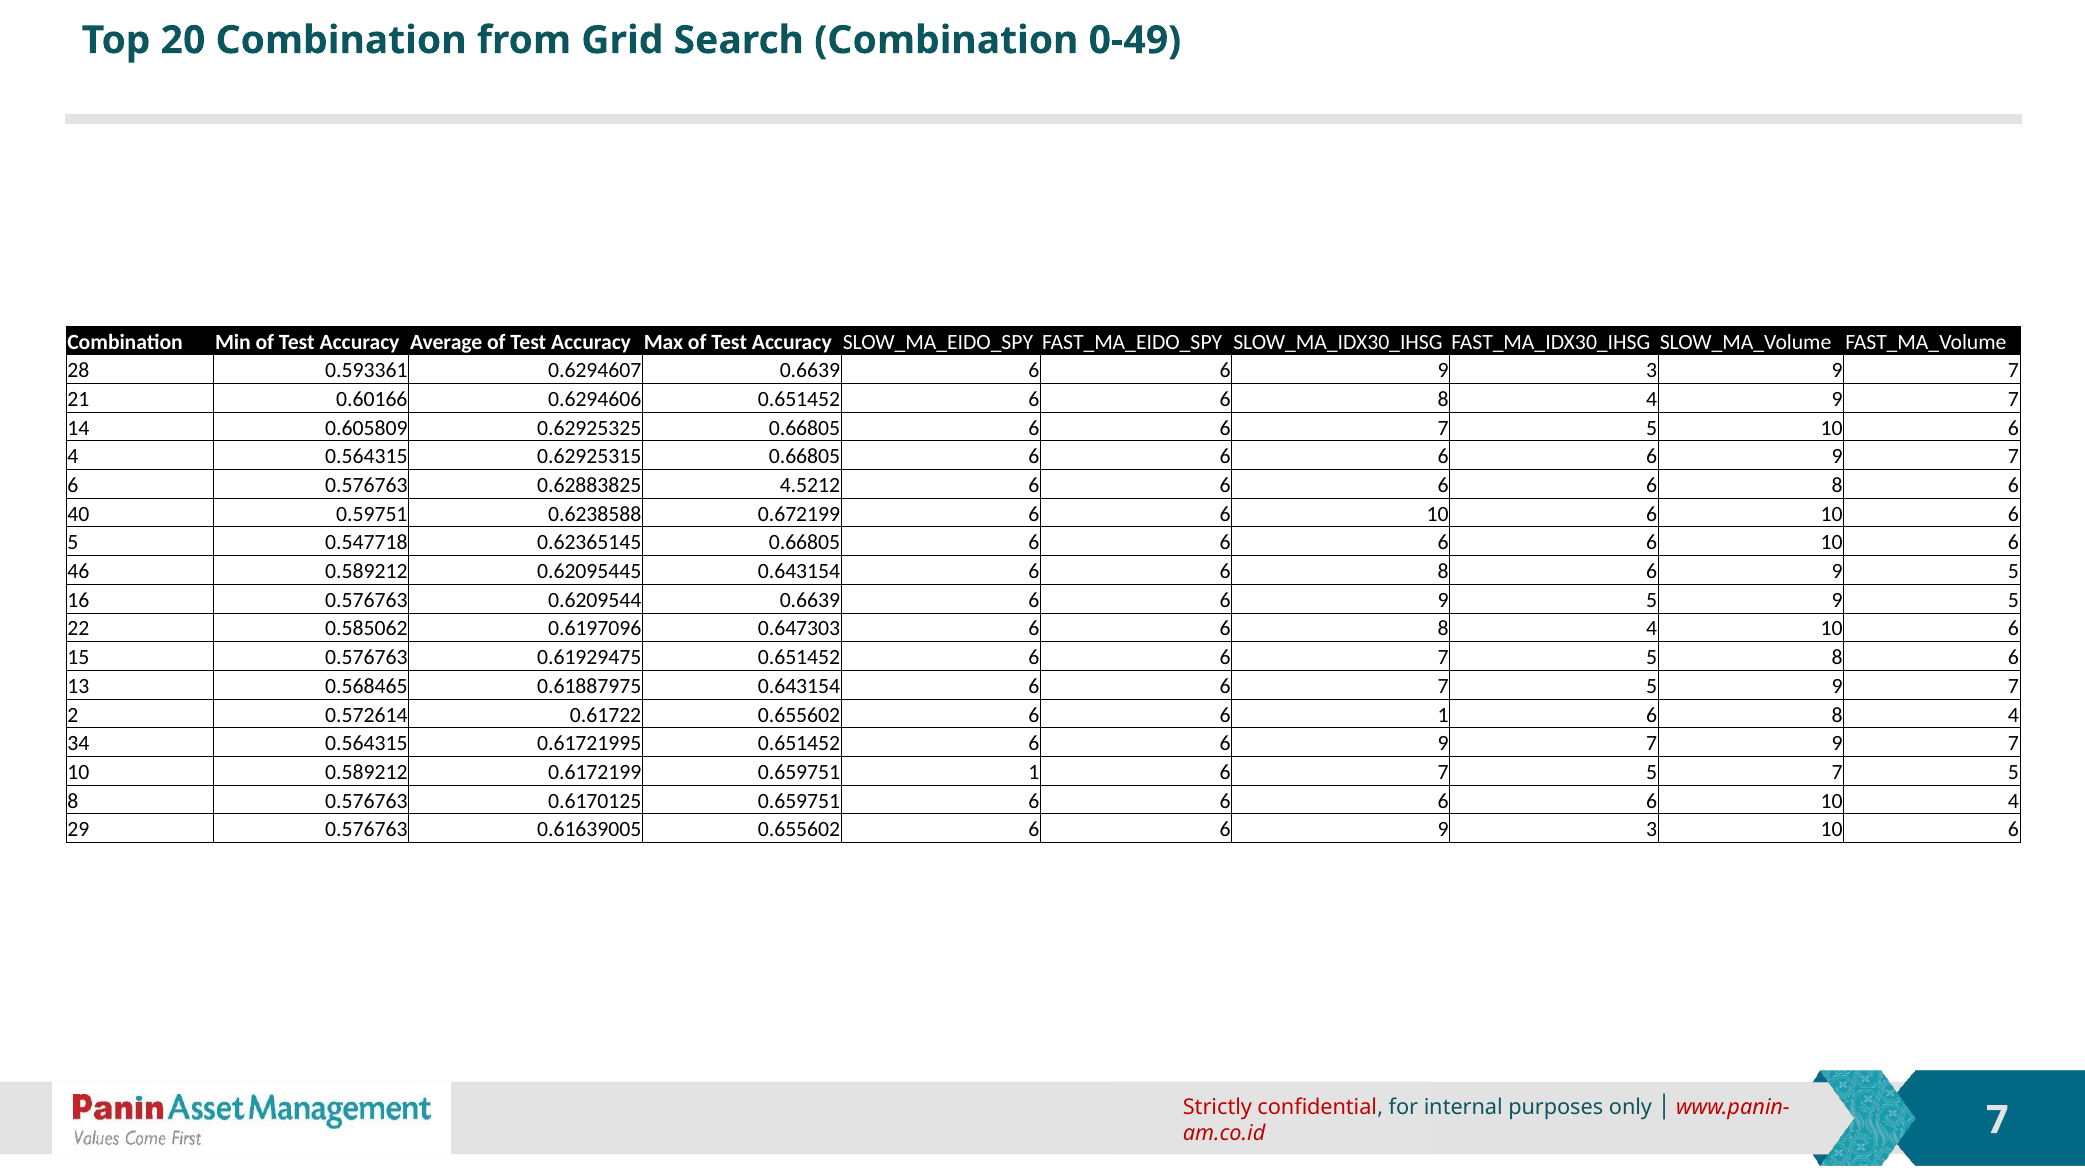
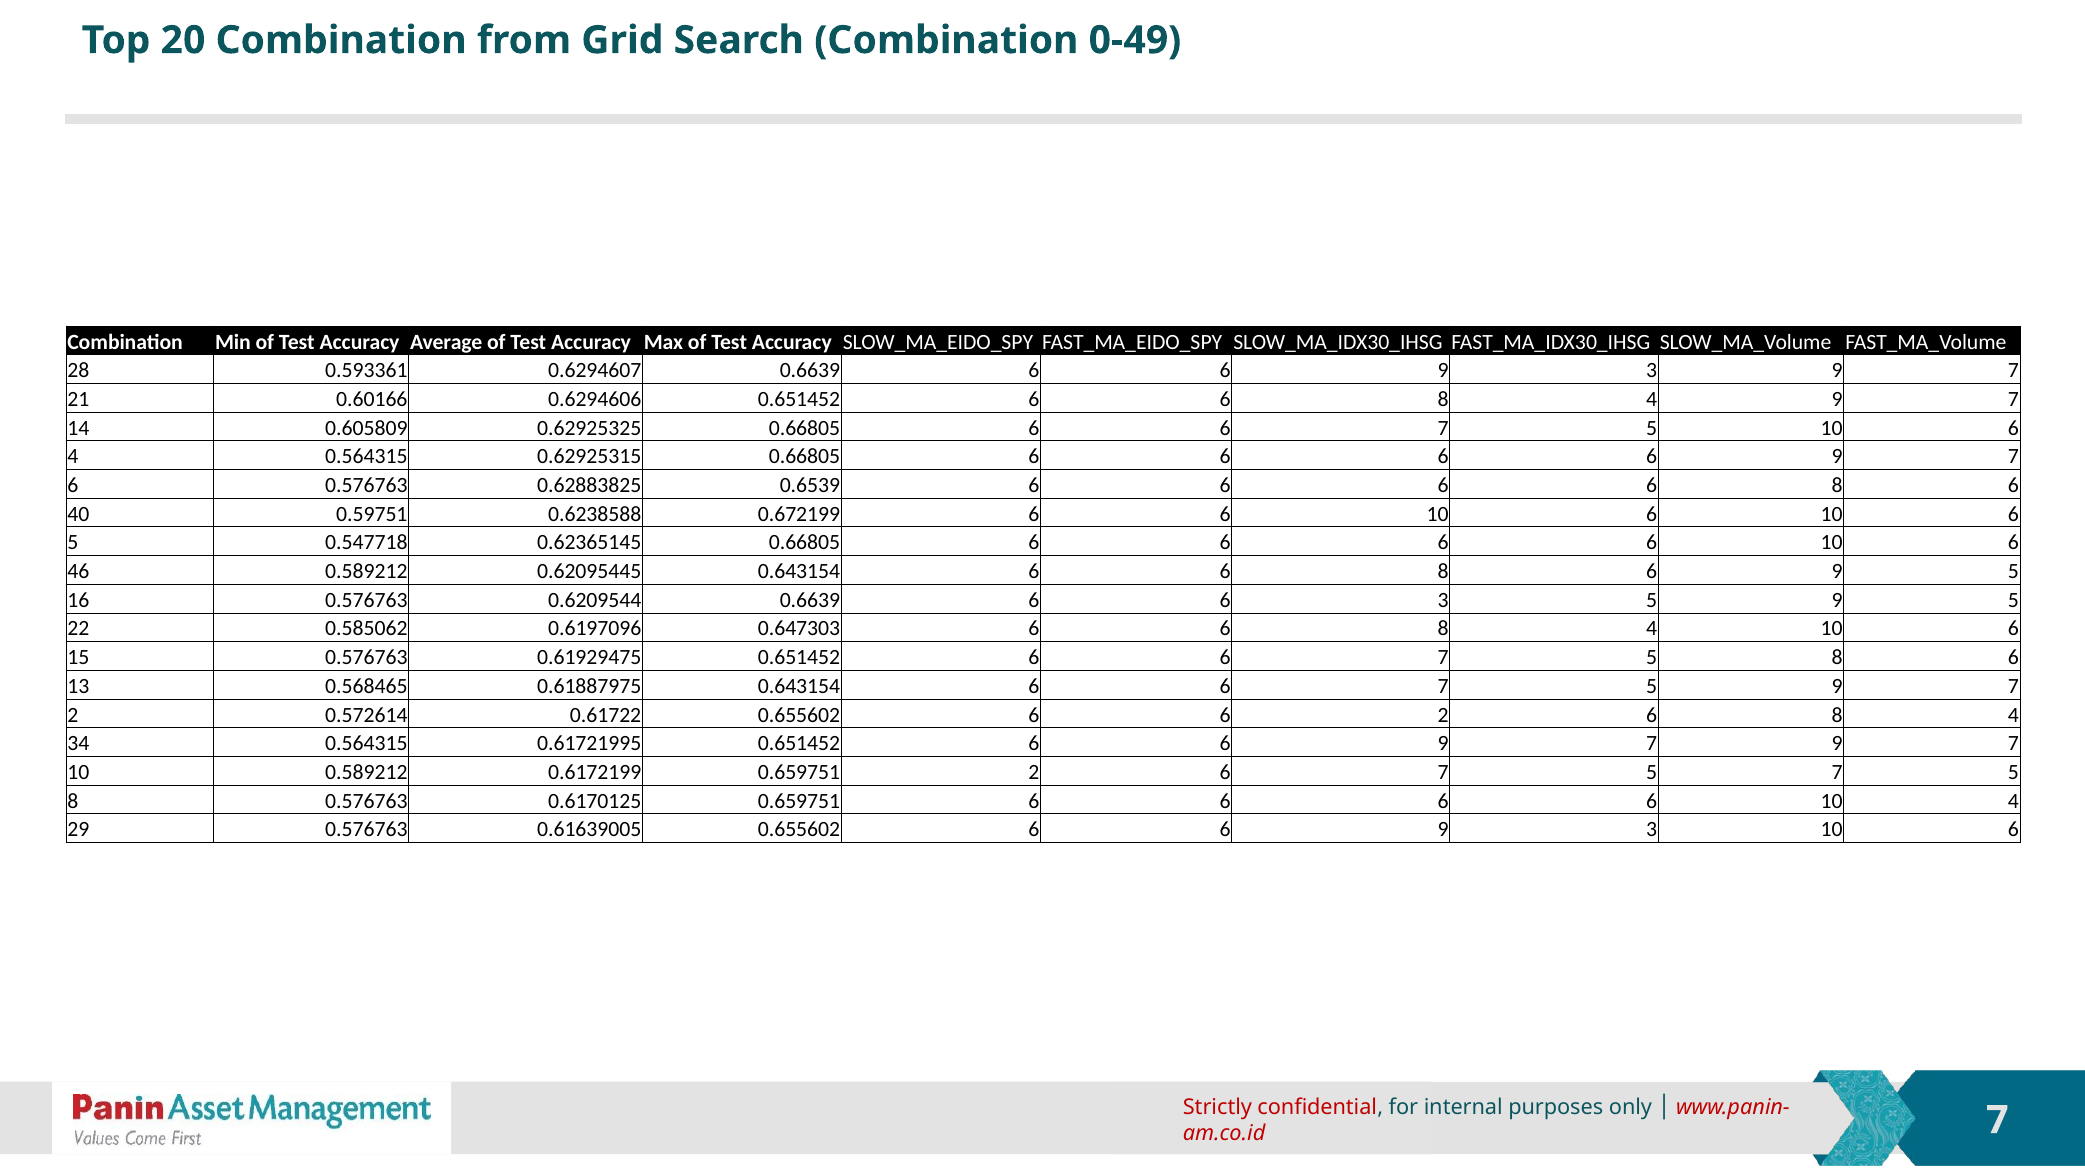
4.5212: 4.5212 -> 0.6539
9 at (1443, 600): 9 -> 3
6 1: 1 -> 2
0.659751 1: 1 -> 2
